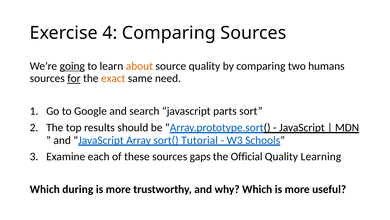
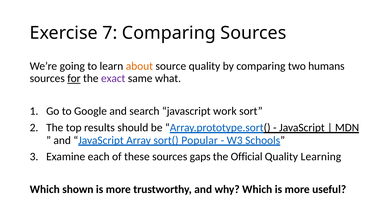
4: 4 -> 7
going underline: present -> none
exact colour: orange -> purple
need: need -> what
parts: parts -> work
Tutorial: Tutorial -> Popular
during: during -> shown
